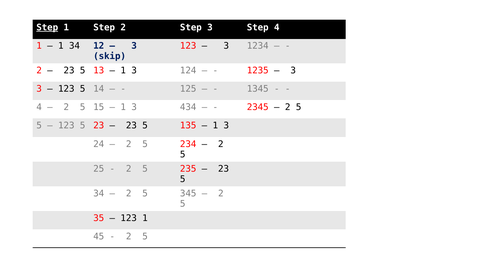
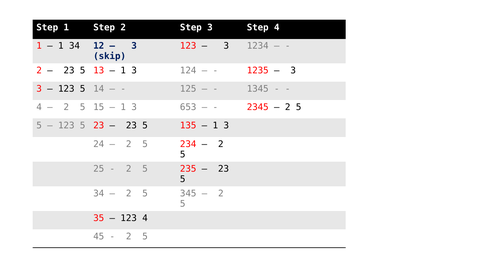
Step at (47, 27) underline: present -> none
434: 434 -> 653
123 1: 1 -> 4
